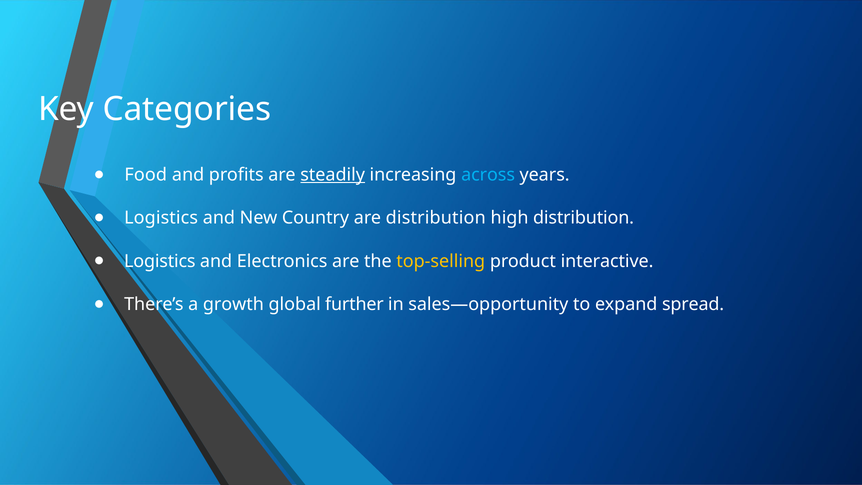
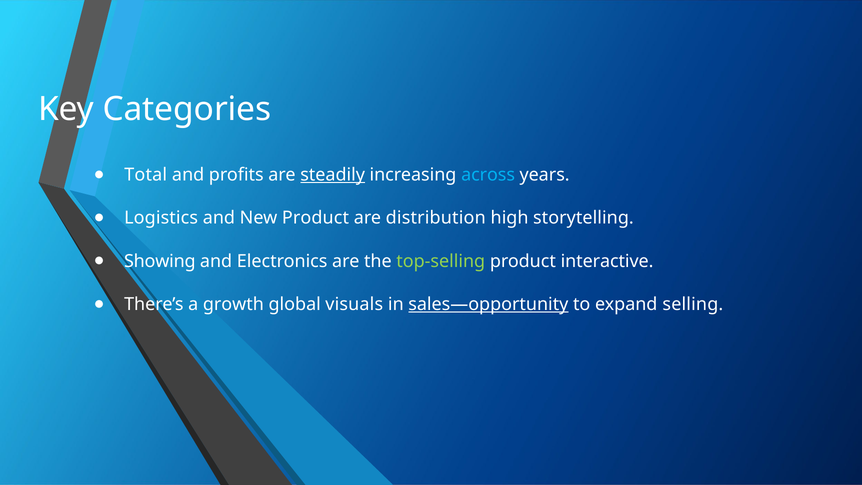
Food: Food -> Total
New Country: Country -> Product
high distribution: distribution -> storytelling
Logistics at (160, 261): Logistics -> Showing
top-selling colour: yellow -> light green
further: further -> visuals
sales—opportunity underline: none -> present
spread: spread -> selling
